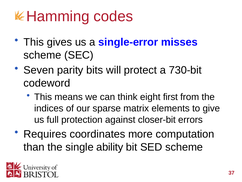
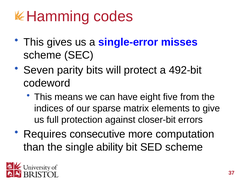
730-bit: 730-bit -> 492-bit
think: think -> have
first: first -> five
coordinates: coordinates -> consecutive
